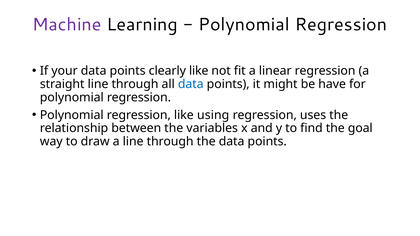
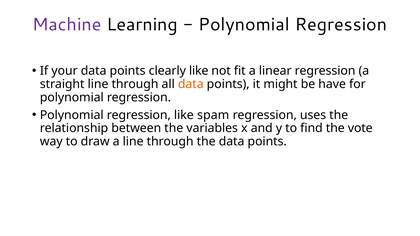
data at (191, 84) colour: blue -> orange
using: using -> spam
goal: goal -> vote
